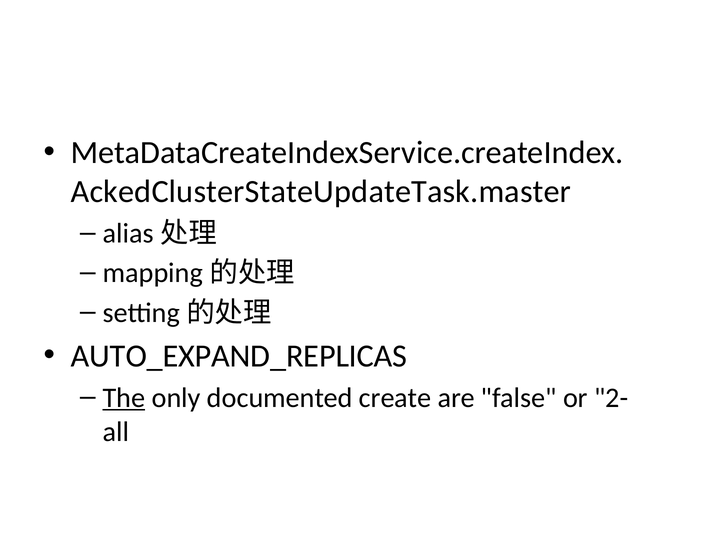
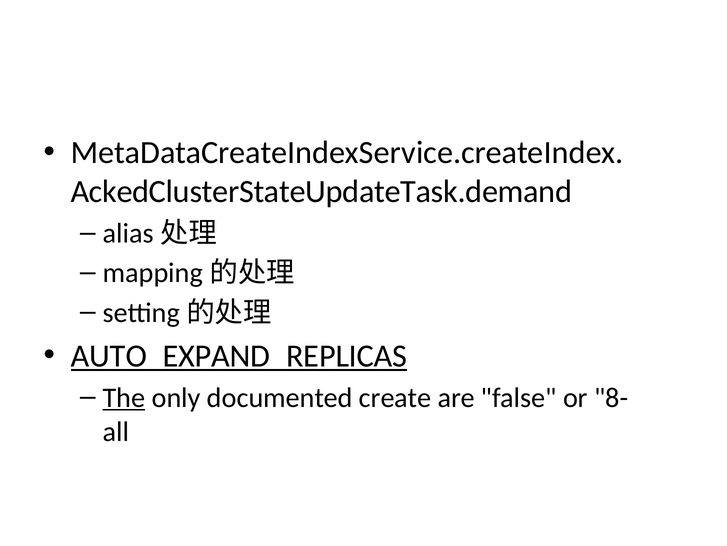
AckedClusterStateUpdateTask.master: AckedClusterStateUpdateTask.master -> AckedClusterStateUpdateTask.demand
AUTO_EXPAND_REPLICAS underline: none -> present
2-: 2- -> 8-
